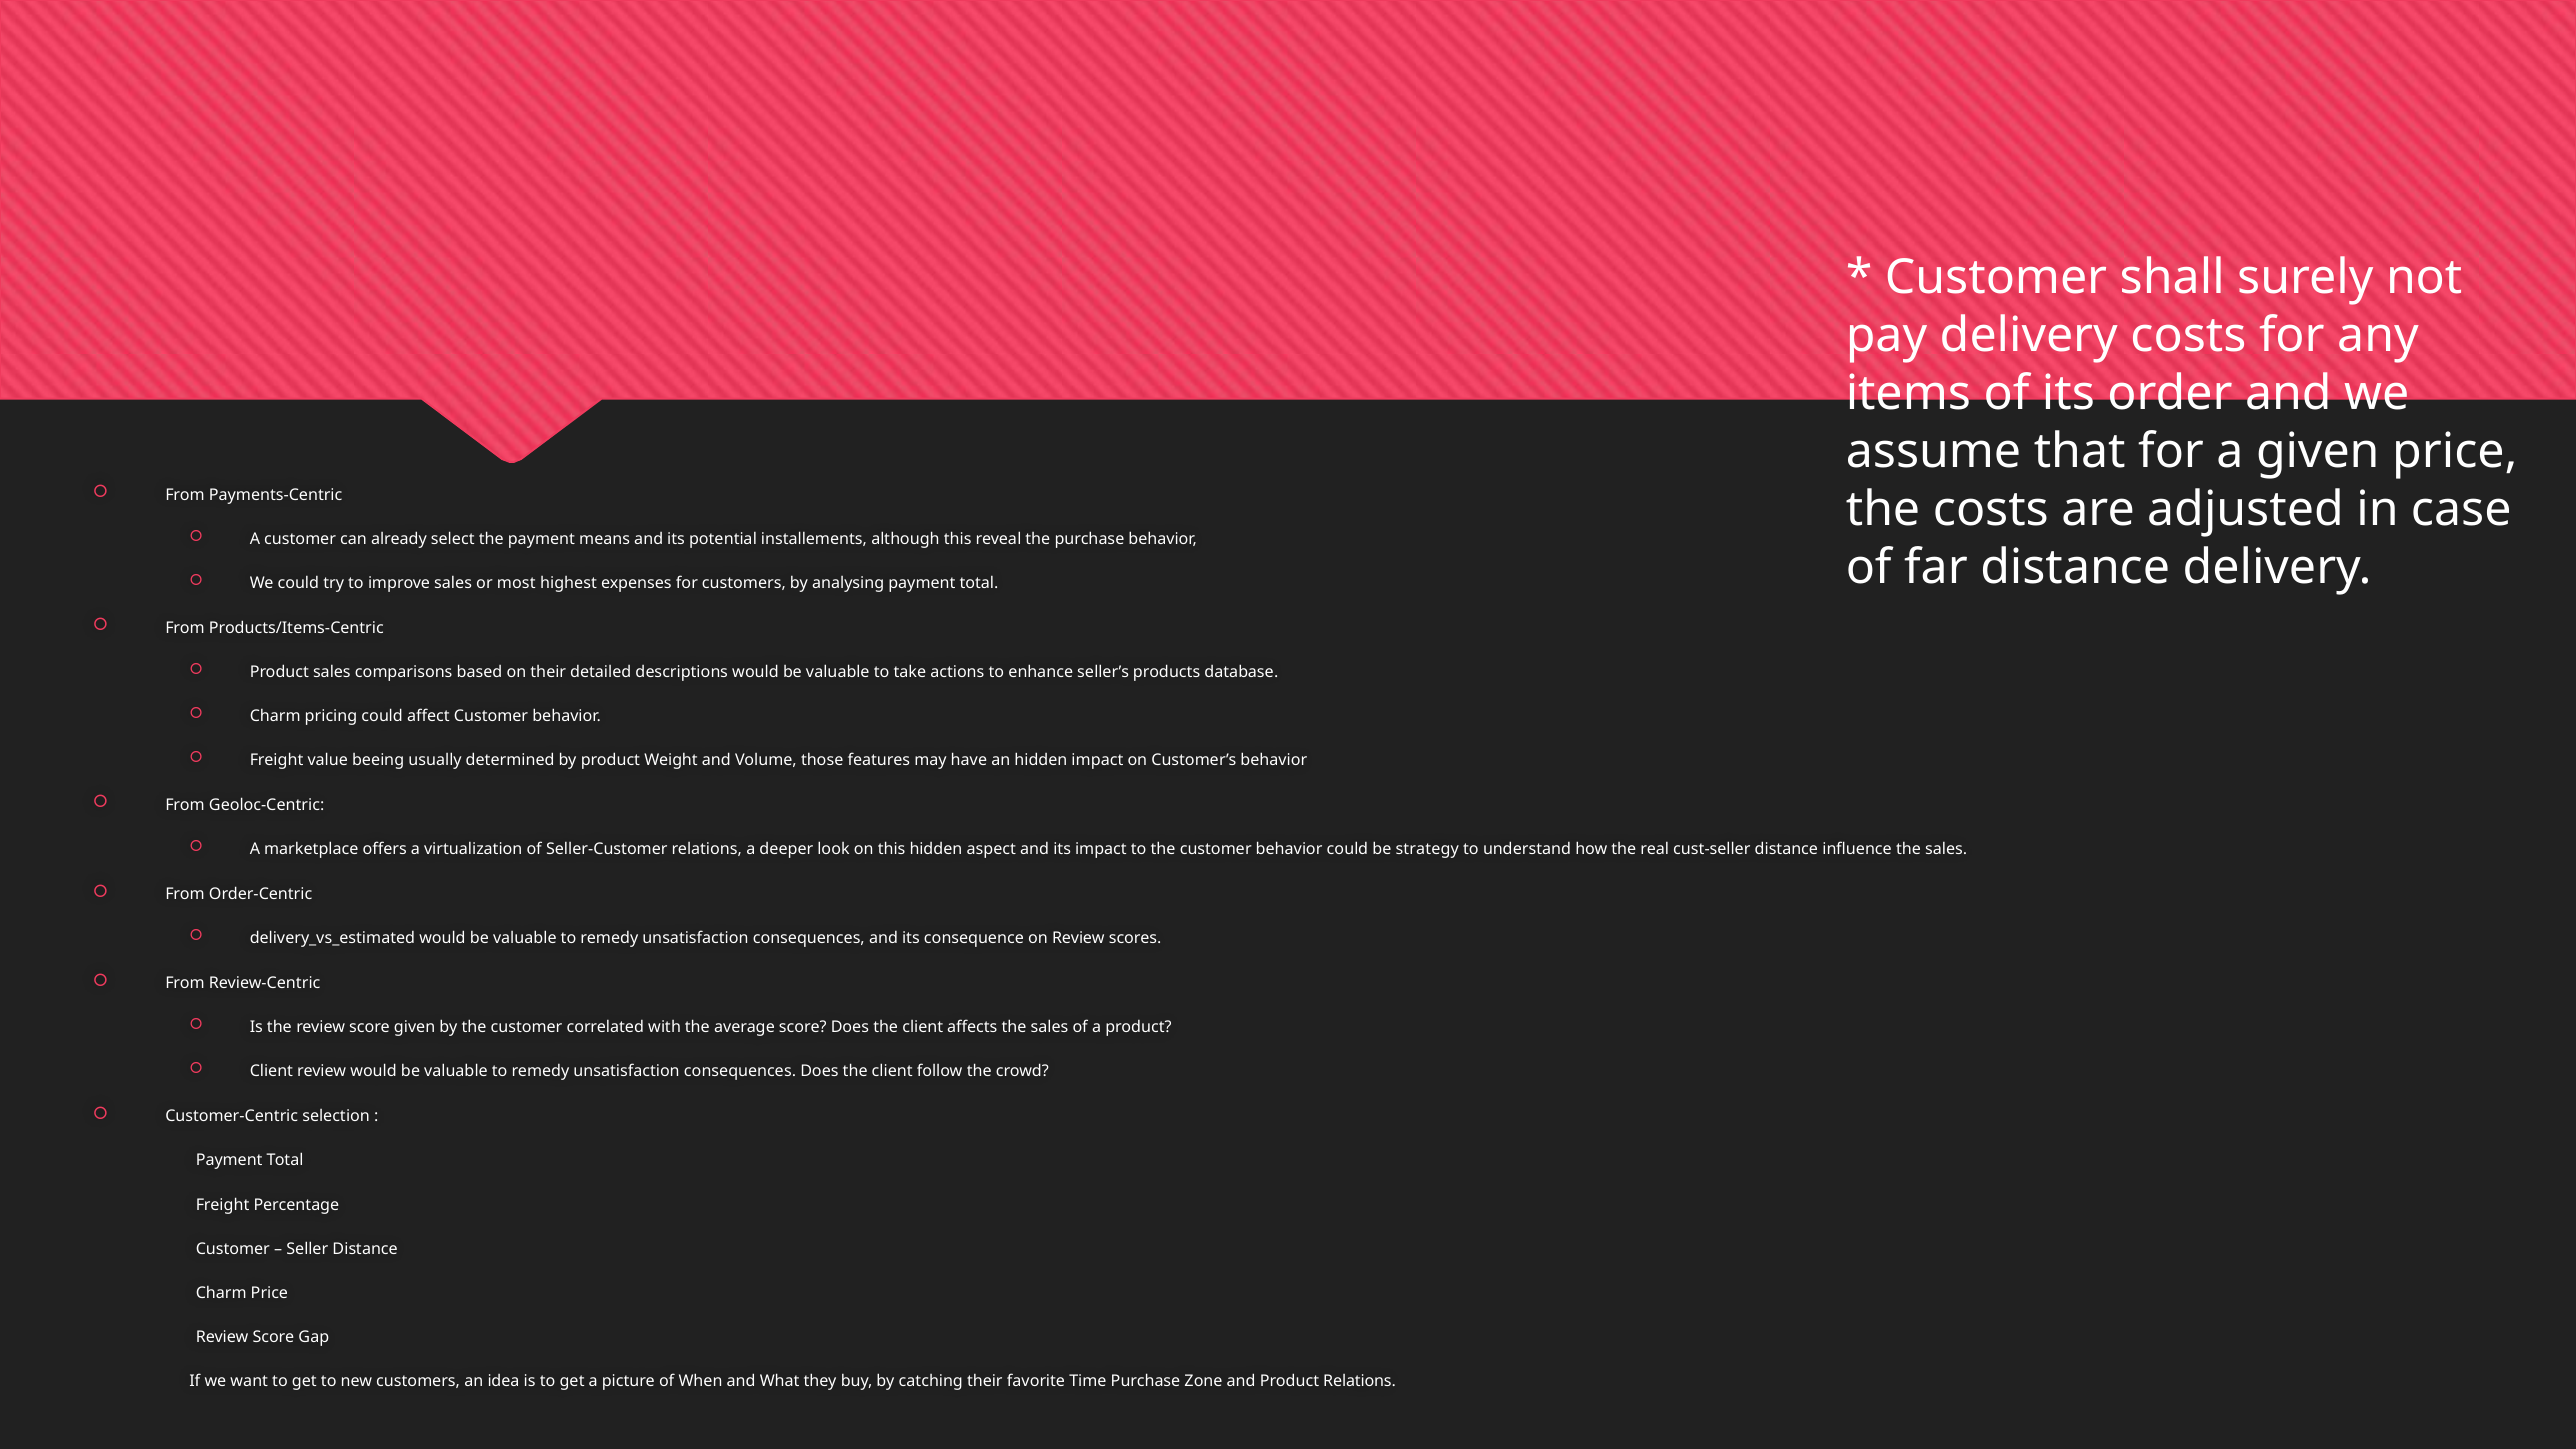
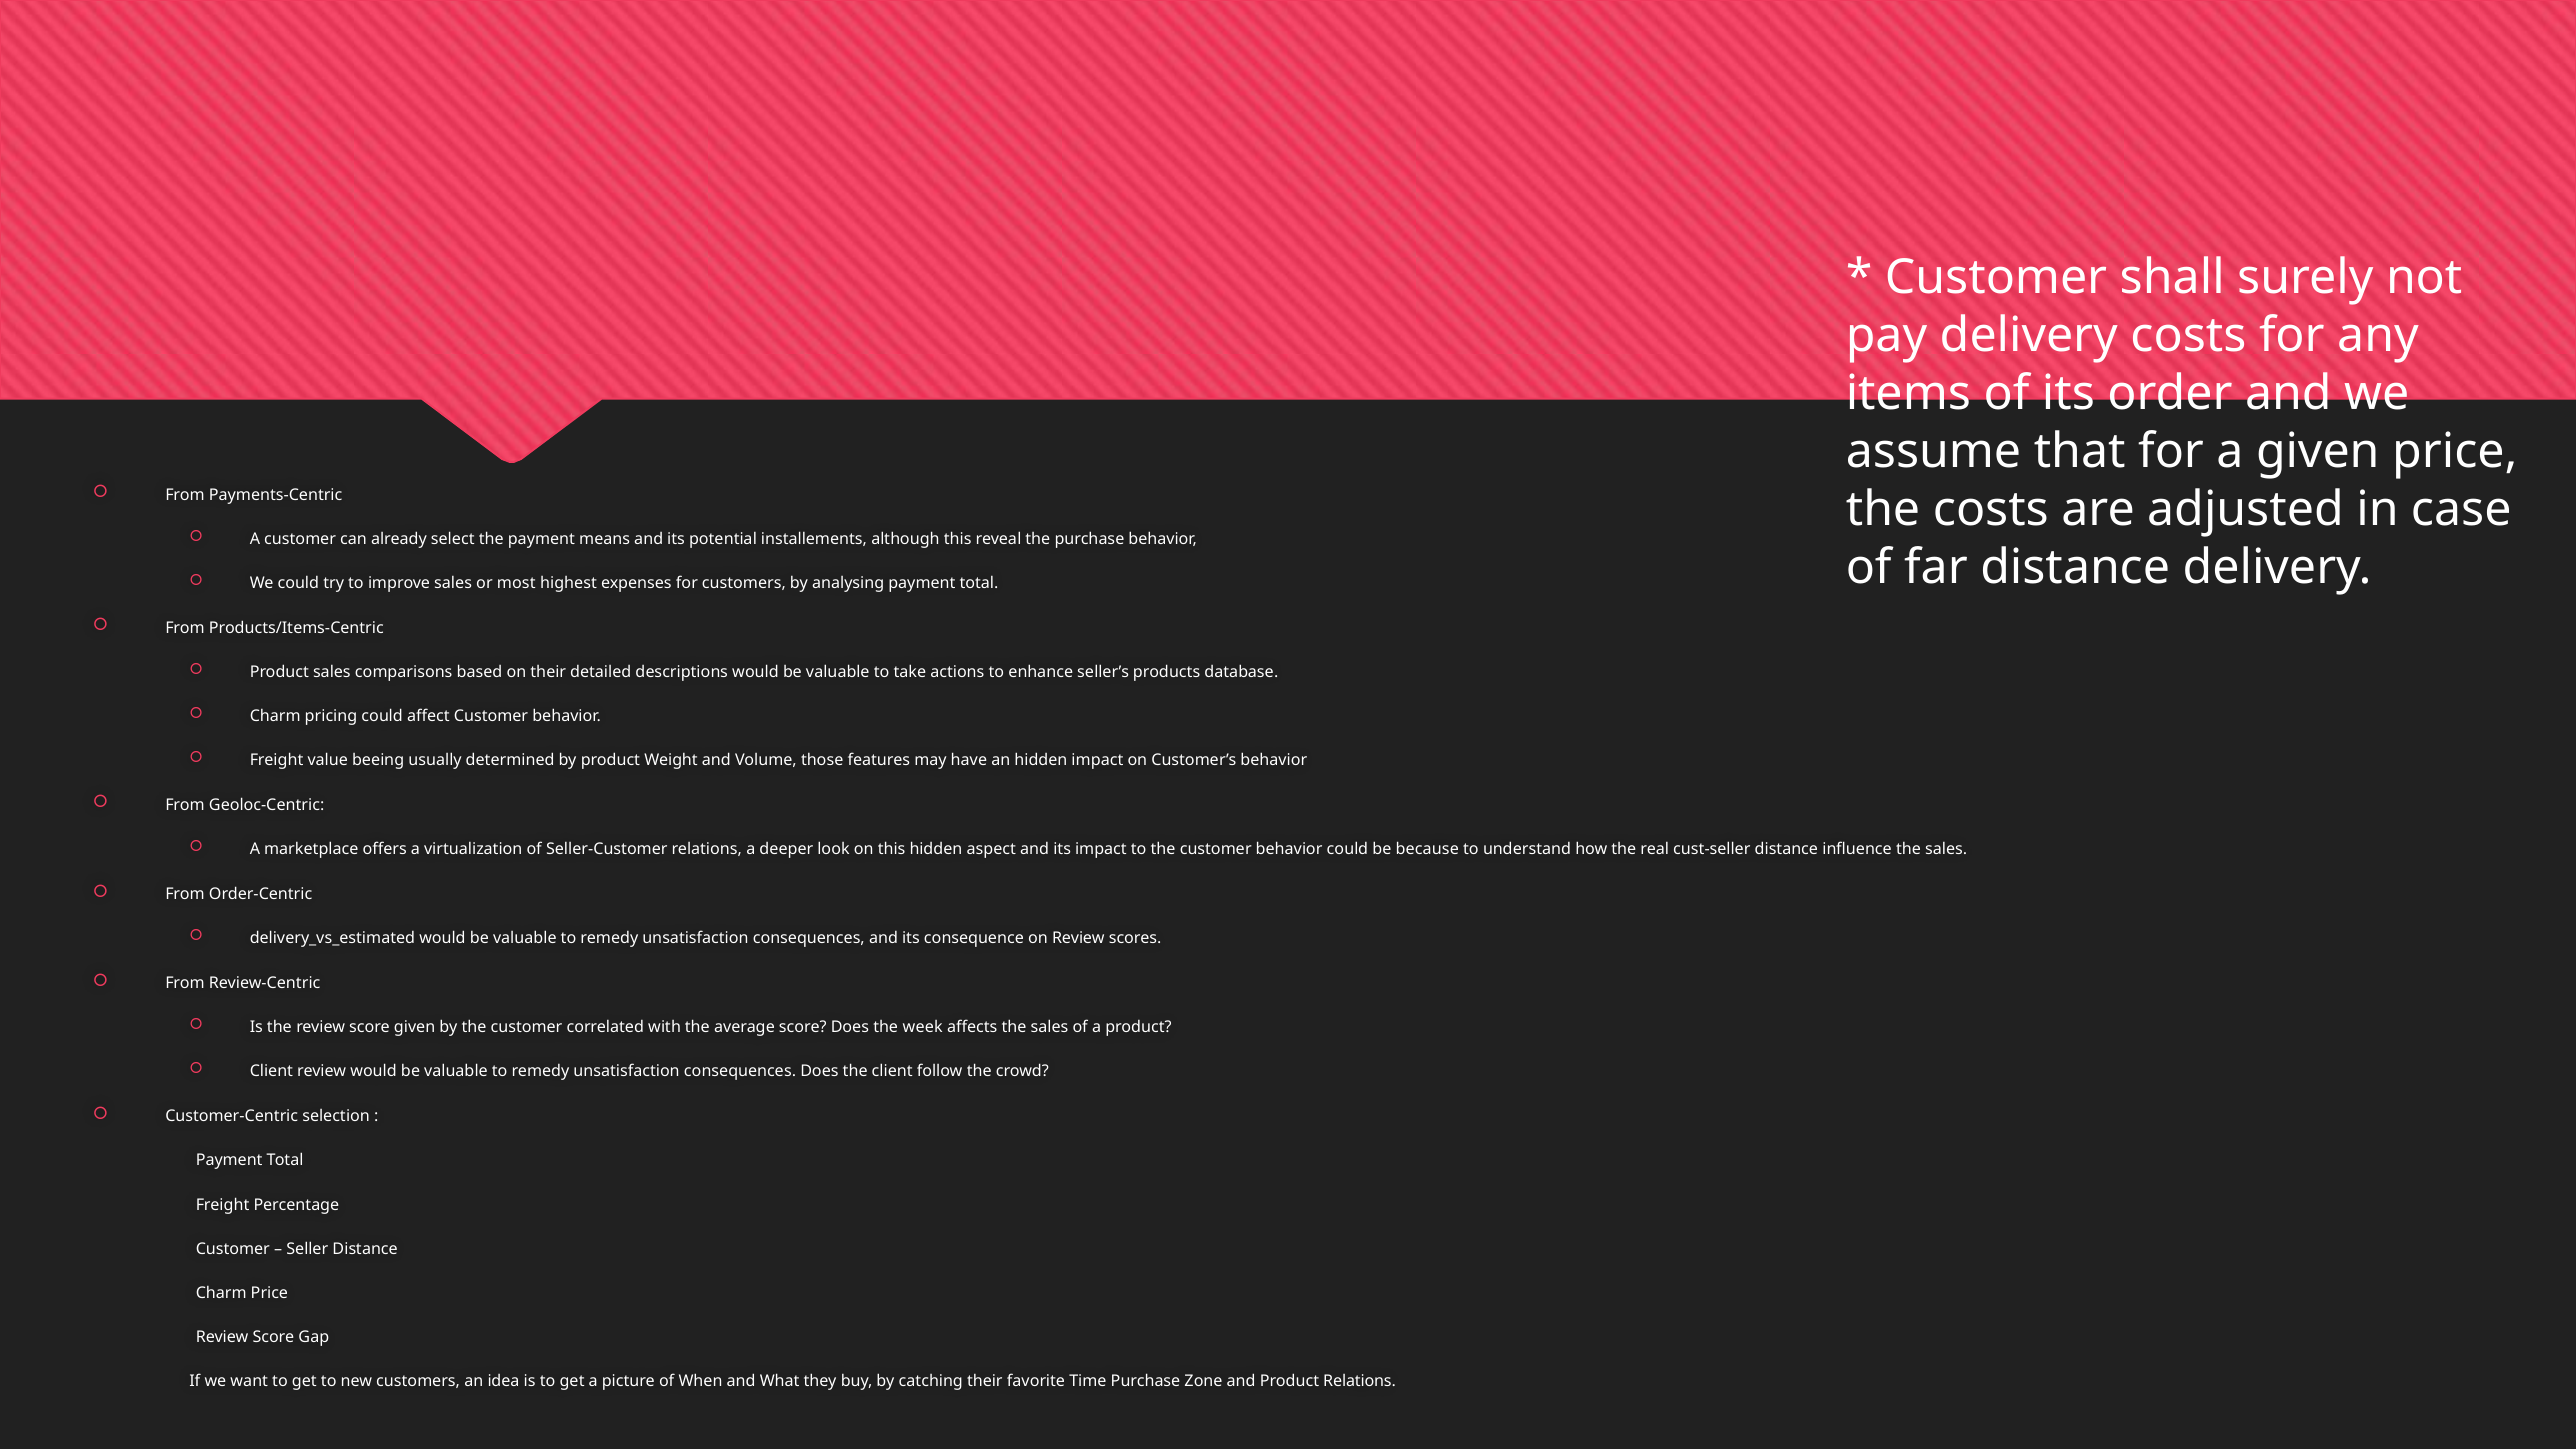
strategy: strategy -> because
score Does the client: client -> week
